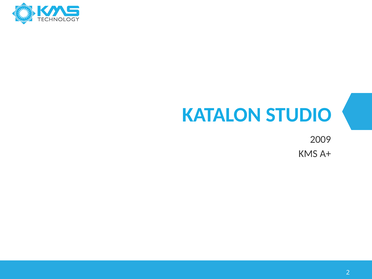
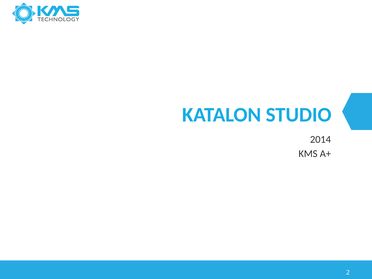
2009: 2009 -> 2014
